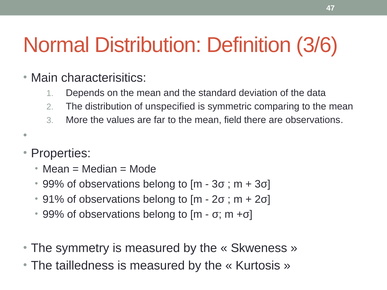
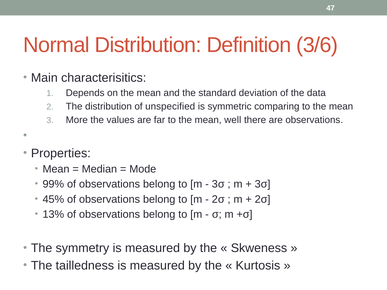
field: field -> well
91%: 91% -> 45%
99% at (53, 214): 99% -> 13%
